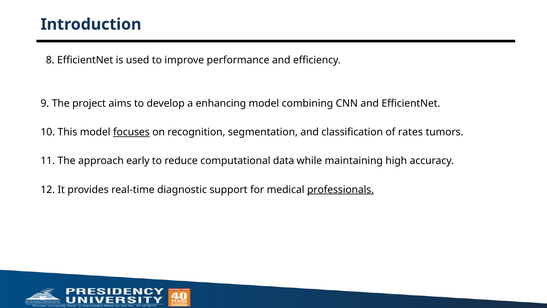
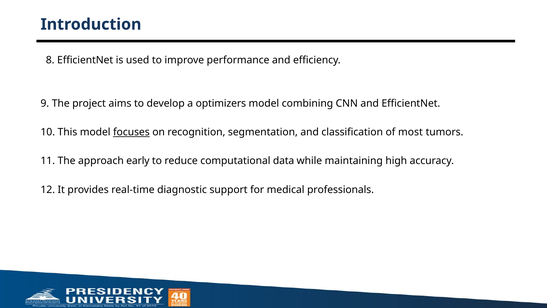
enhancing: enhancing -> optimizers
rates: rates -> most
professionals underline: present -> none
